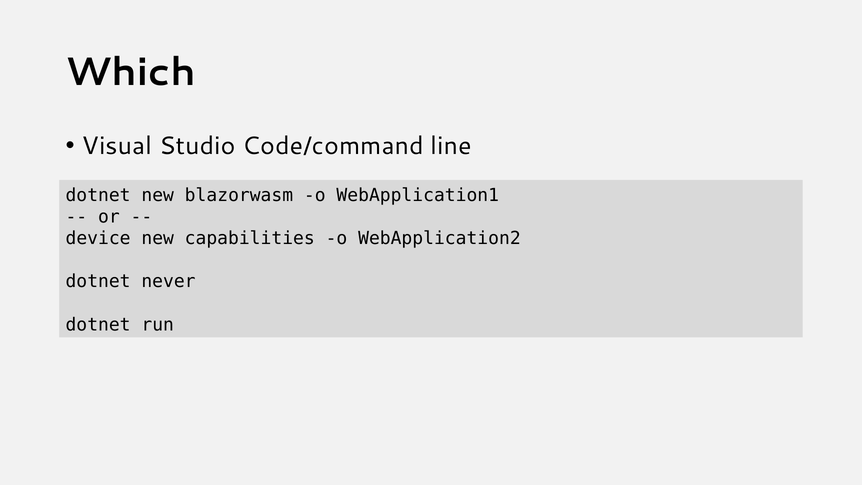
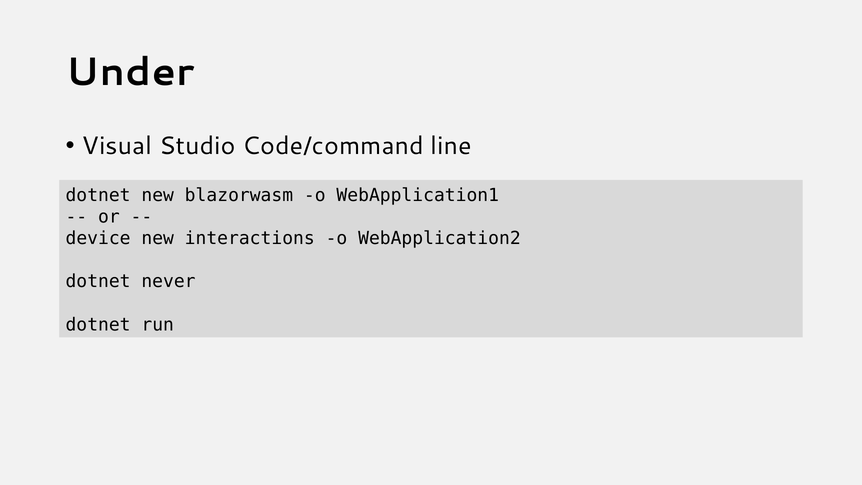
Which: Which -> Under
capabilities: capabilities -> interactions
